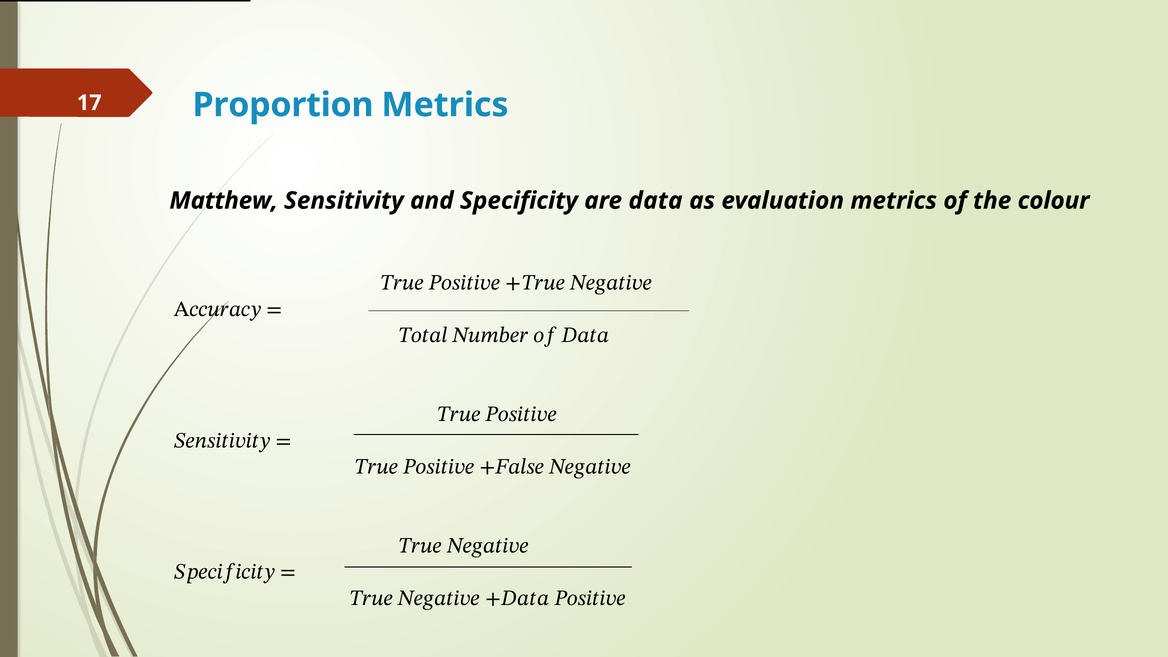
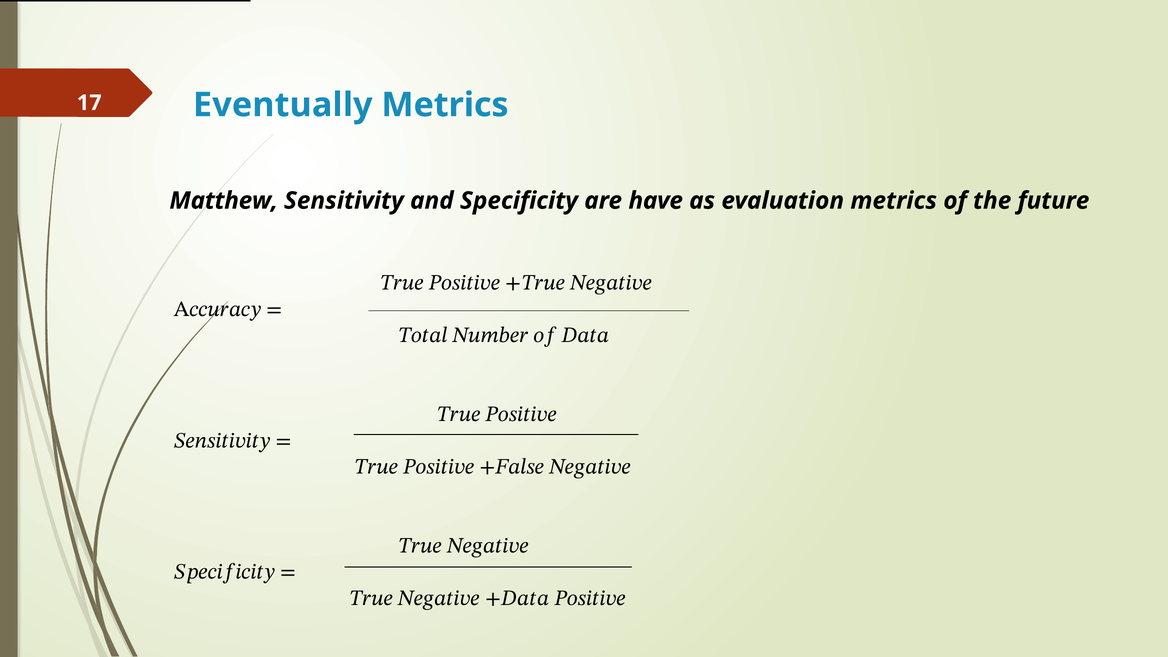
Proportion: Proportion -> Eventually
data: data -> have
colour: colour -> future
